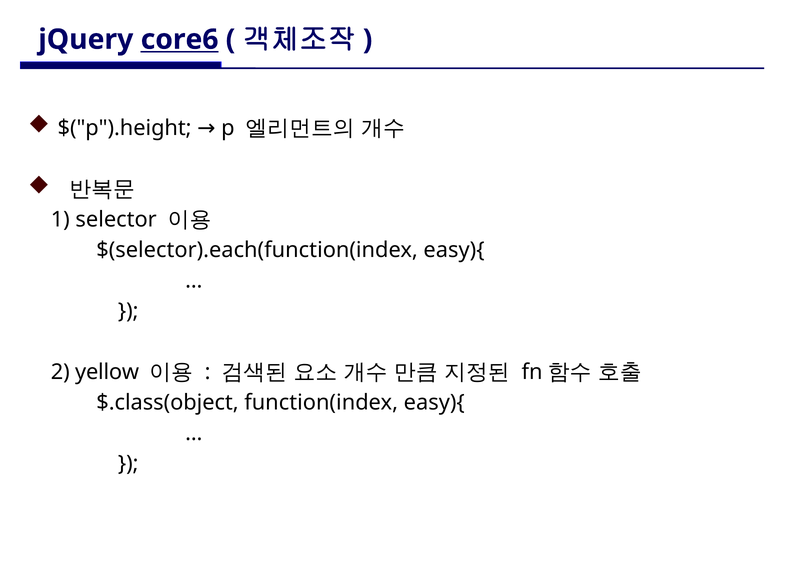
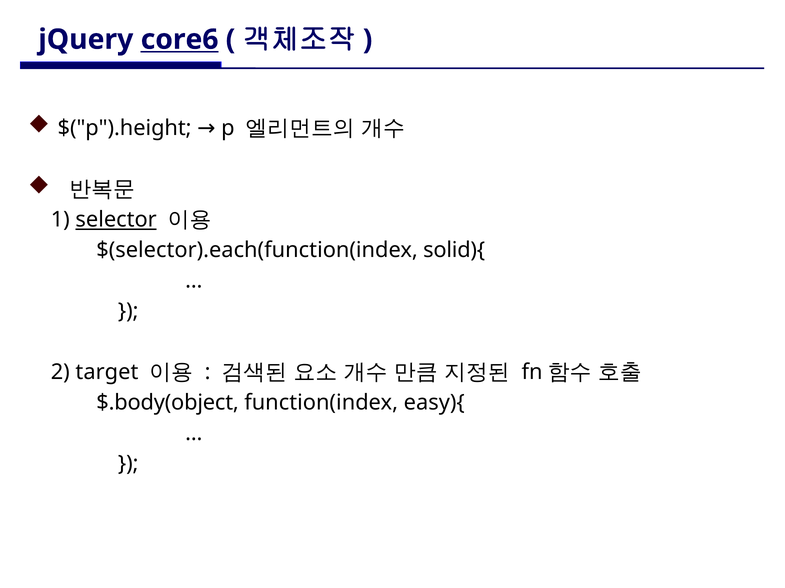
selector underline: none -> present
$(selector).each(function(index easy){: easy){ -> solid){
yellow: yellow -> target
$.class(object: $.class(object -> $.body(object
